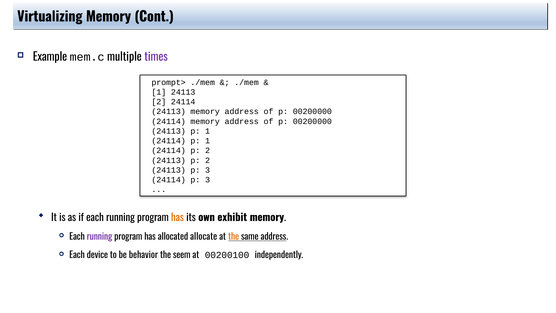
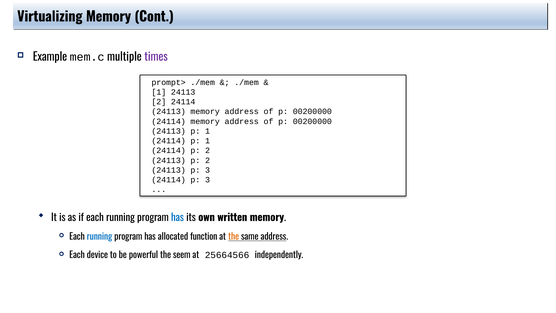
has at (177, 217) colour: orange -> blue
exhibit: exhibit -> written
running at (100, 237) colour: purple -> blue
allocate: allocate -> function
behavior: behavior -> powerful
00200100: 00200100 -> 25664566
